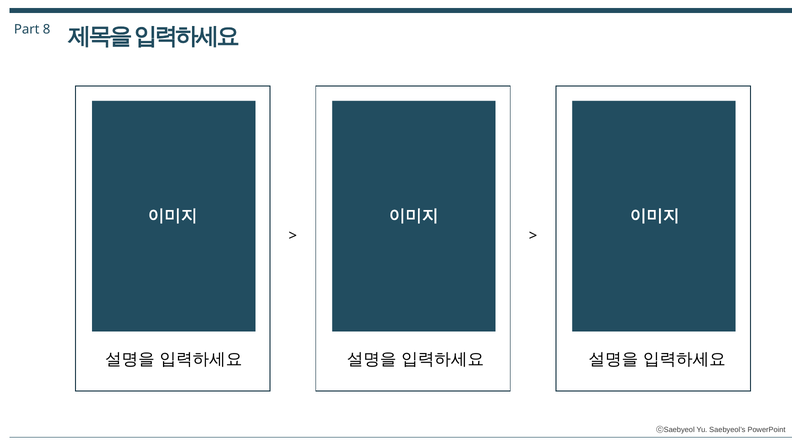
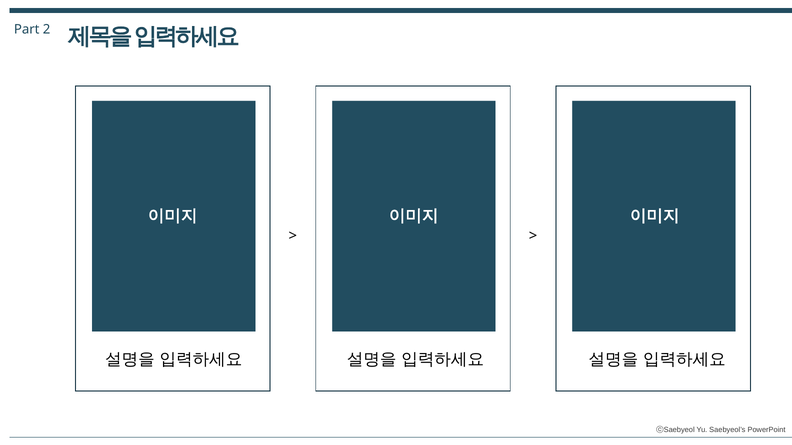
8: 8 -> 2
